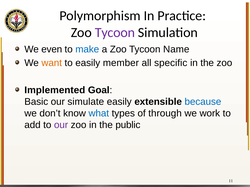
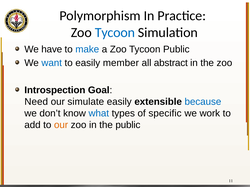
Tycoon at (115, 33) colour: purple -> blue
even: even -> have
Tycoon Name: Name -> Public
want colour: orange -> blue
specific: specific -> abstract
Implemented: Implemented -> Introspection
Basic: Basic -> Need
through: through -> specific
our at (61, 125) colour: purple -> orange
